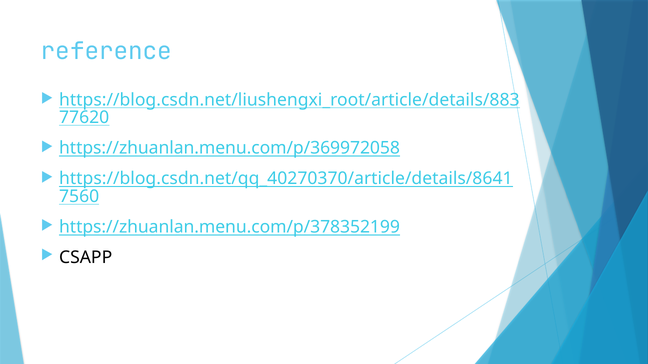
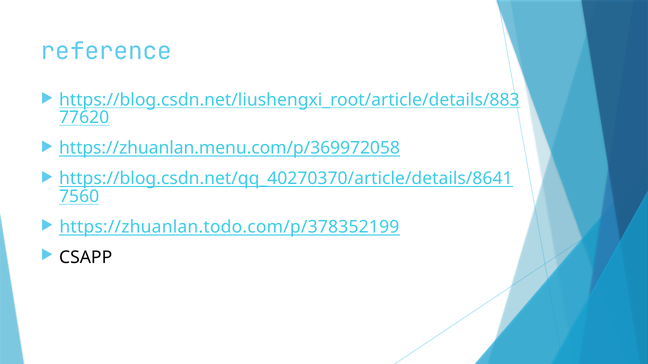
https://zhuanlan.menu.com/p/378352199: https://zhuanlan.menu.com/p/378352199 -> https://zhuanlan.todo.com/p/378352199
